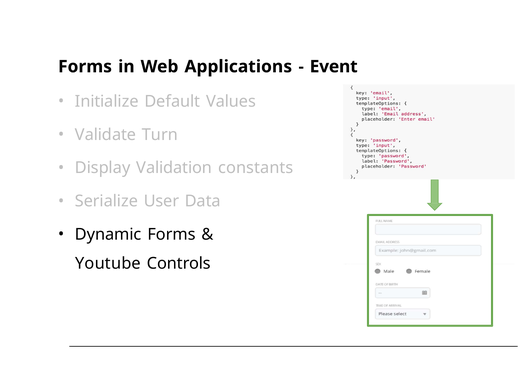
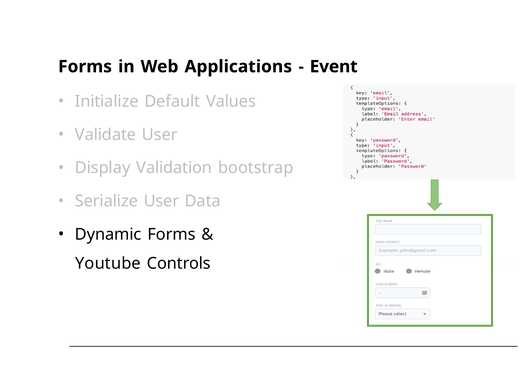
Validate Turn: Turn -> User
constants: constants -> bootstrap
